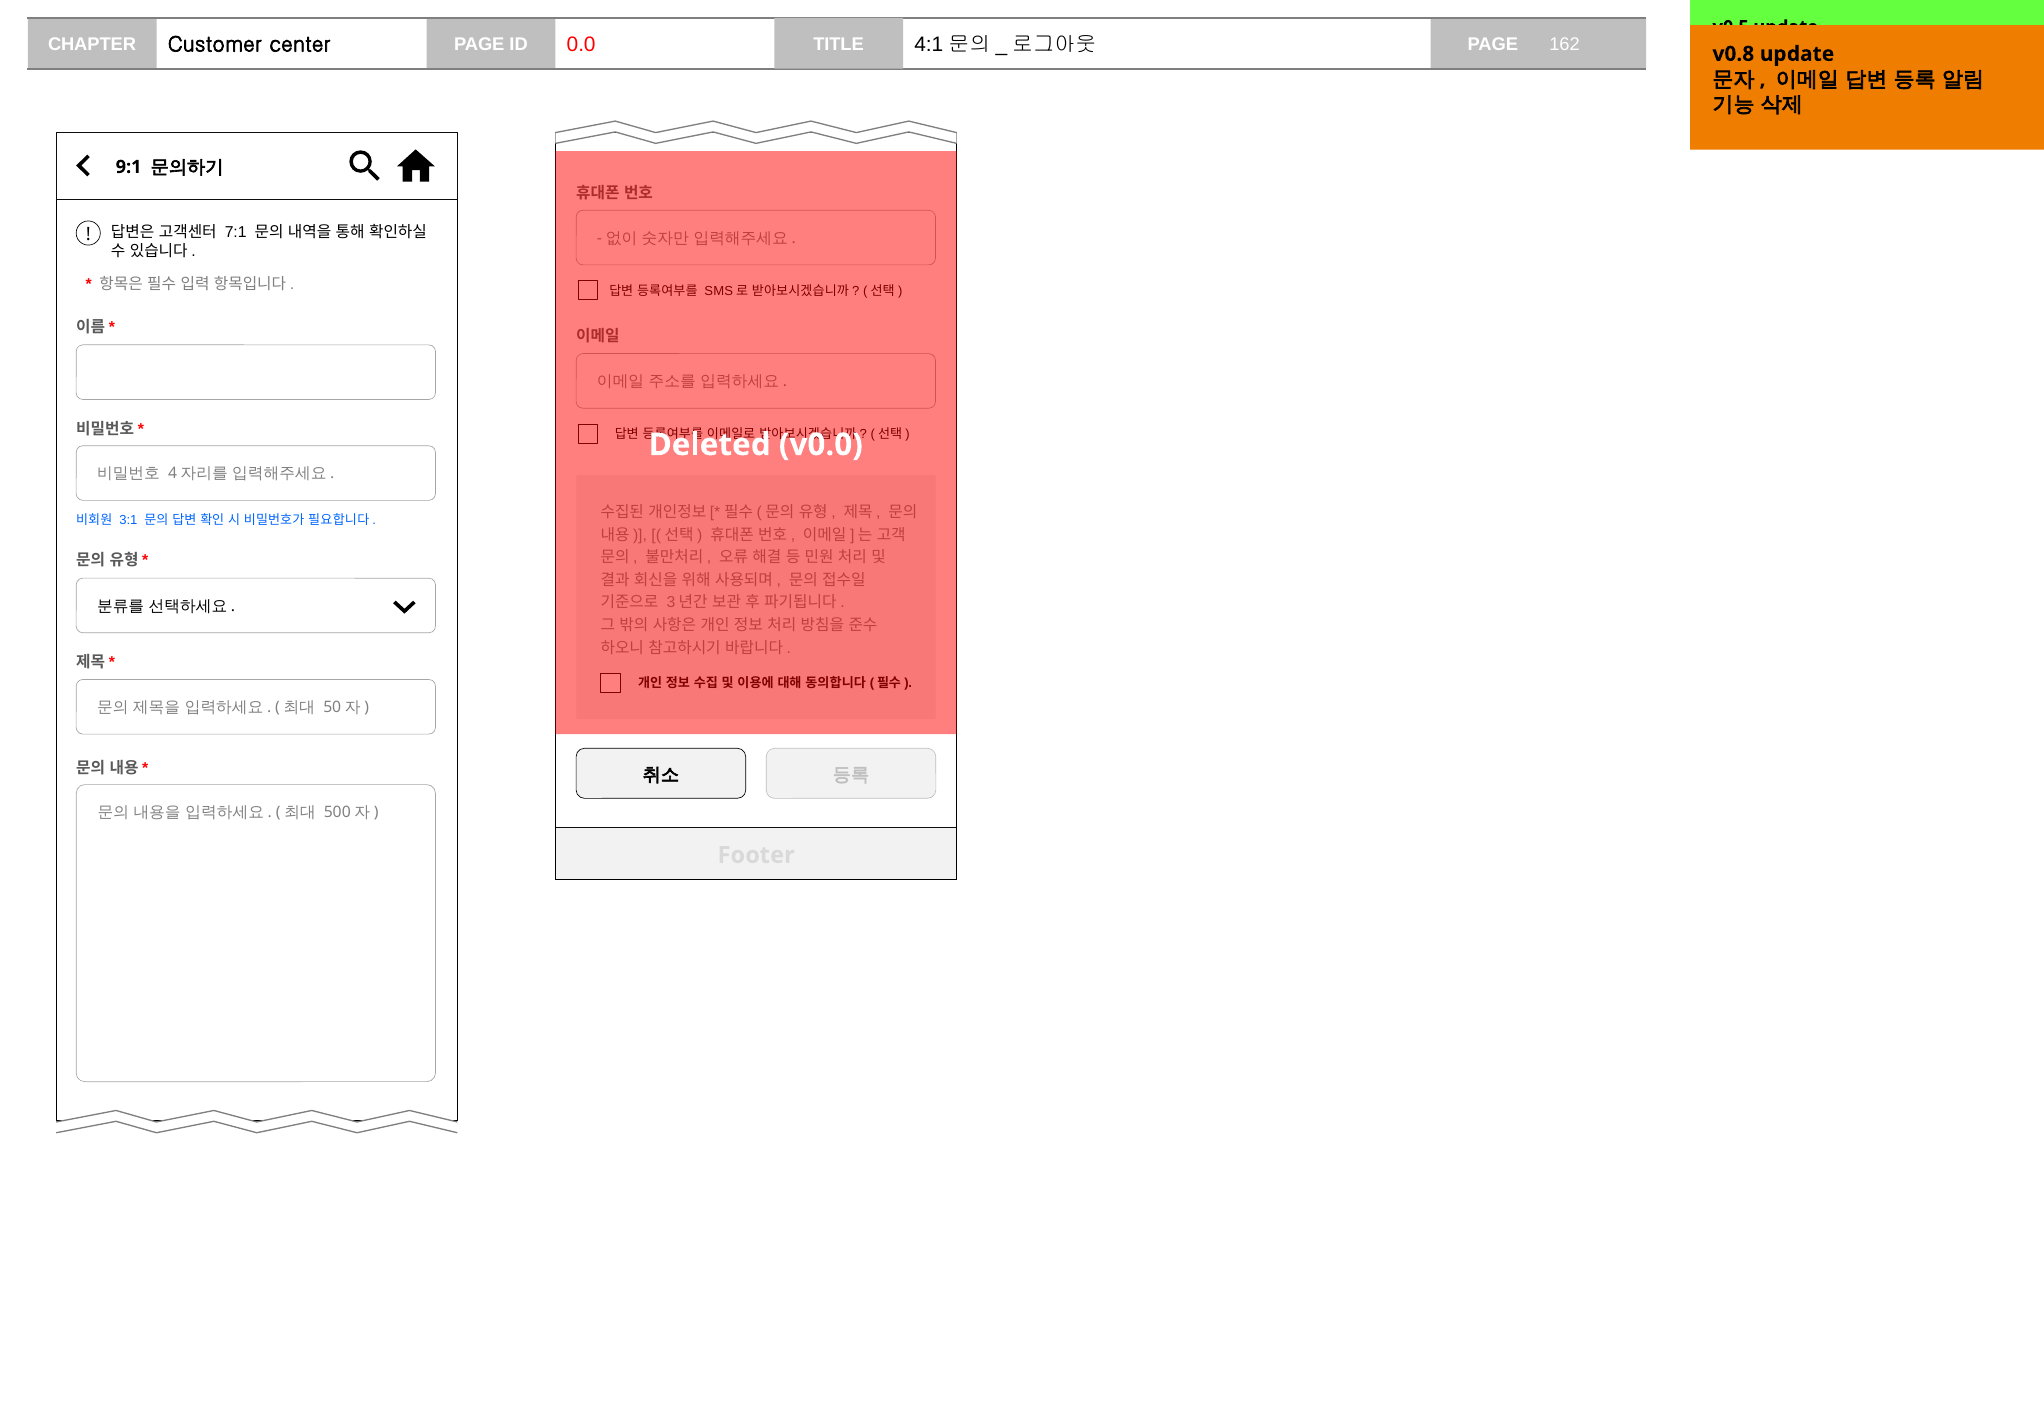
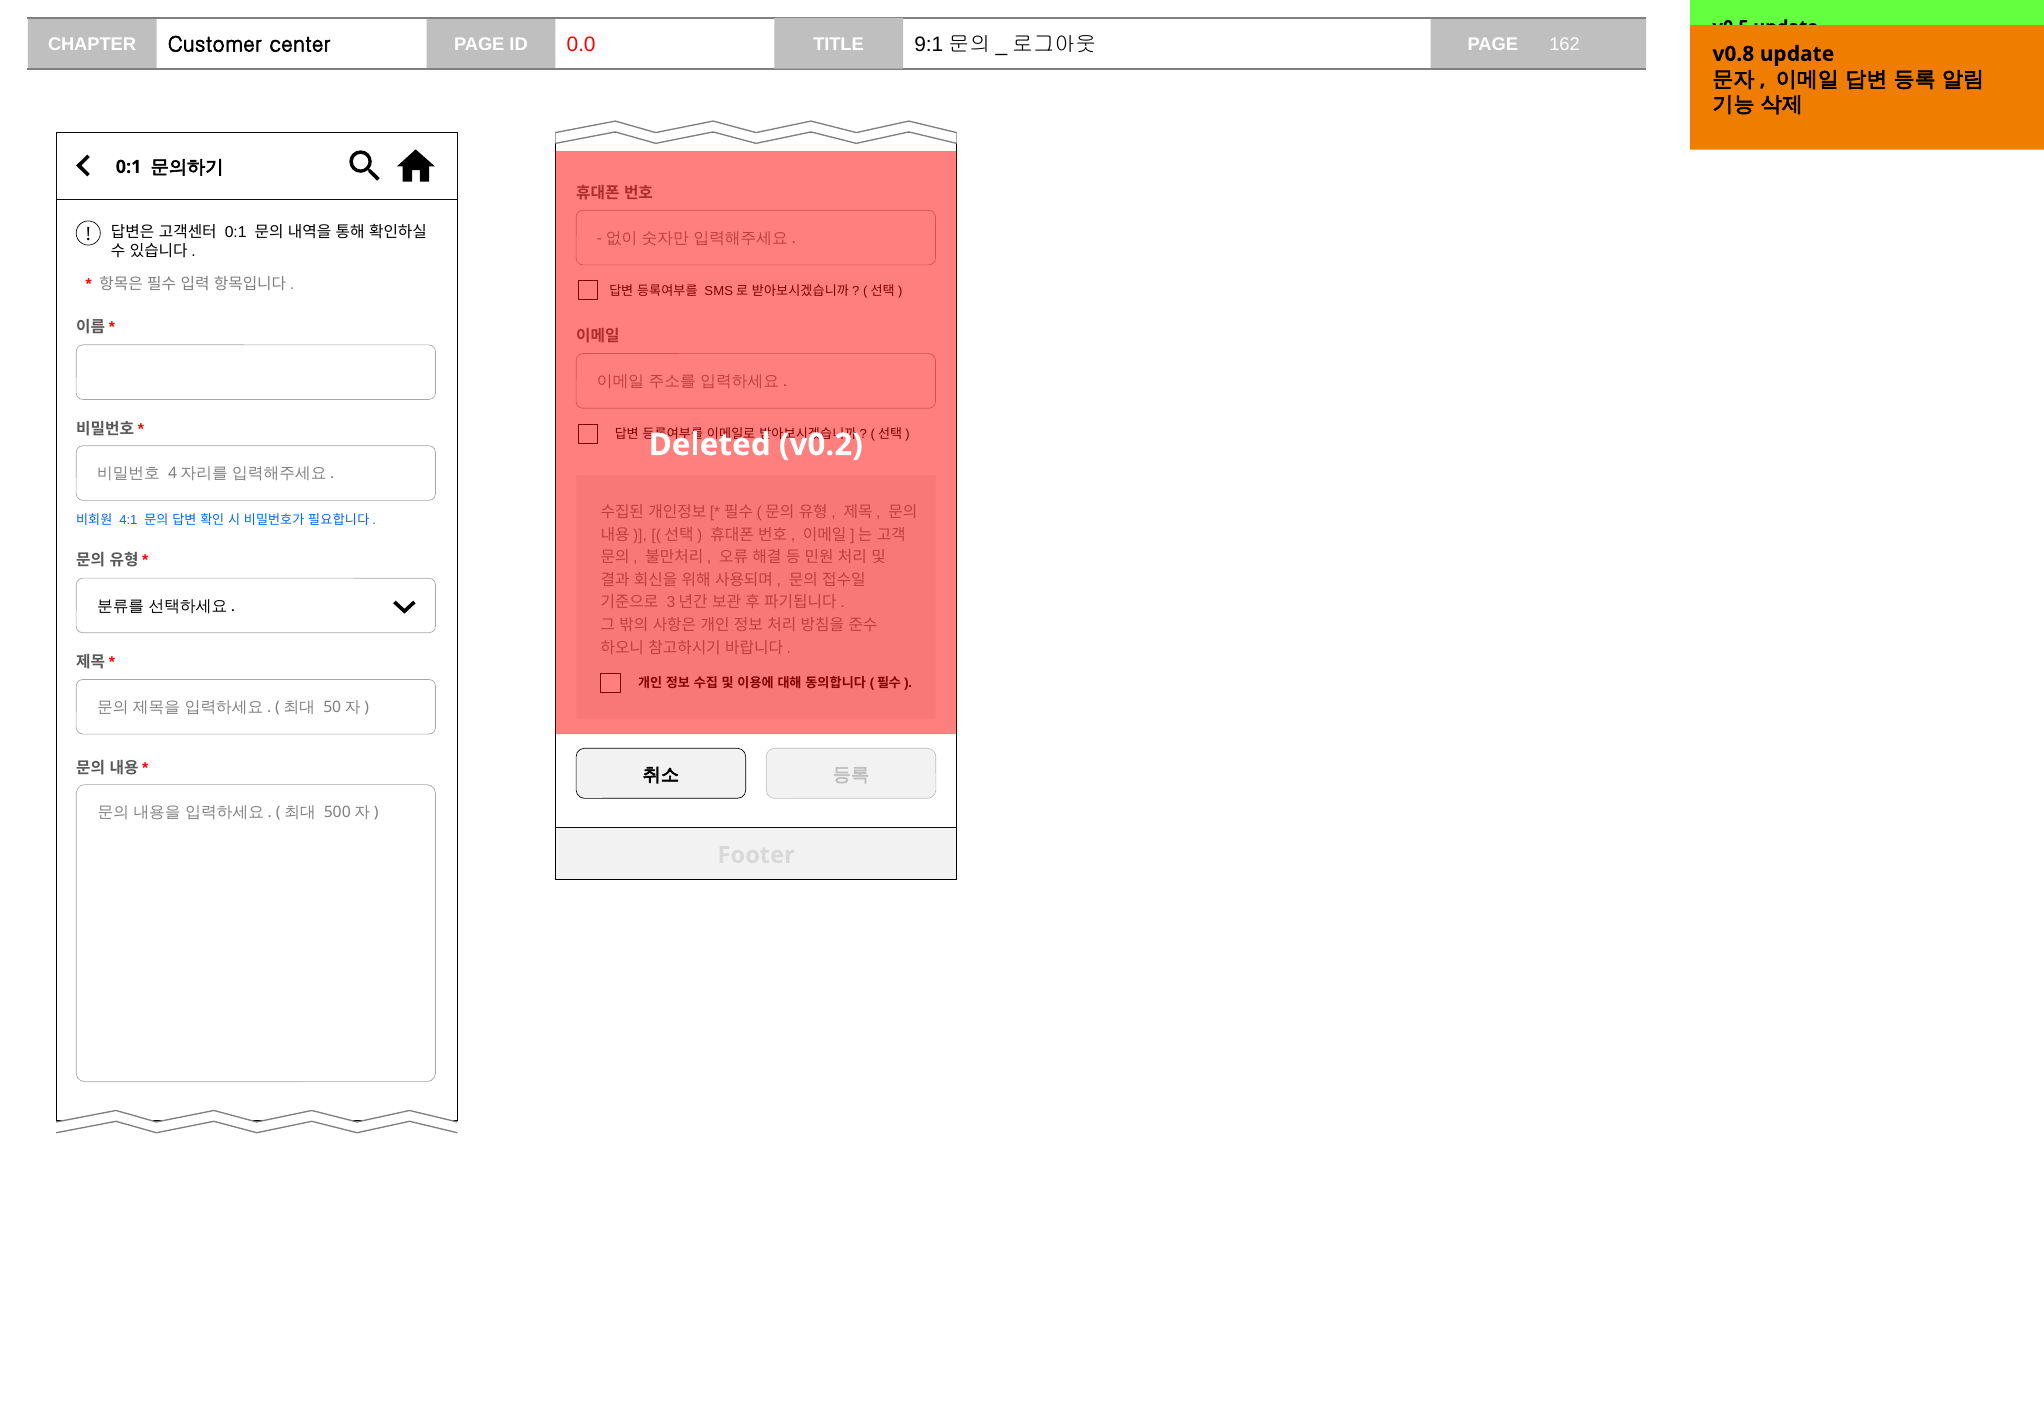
4:1: 4:1 -> 9:1
9:1 at (129, 167): 9:1 -> 0:1
7:1 at (236, 233): 7:1 -> 0:1
v0.0: v0.0 -> v0.2
3:1: 3:1 -> 4:1
